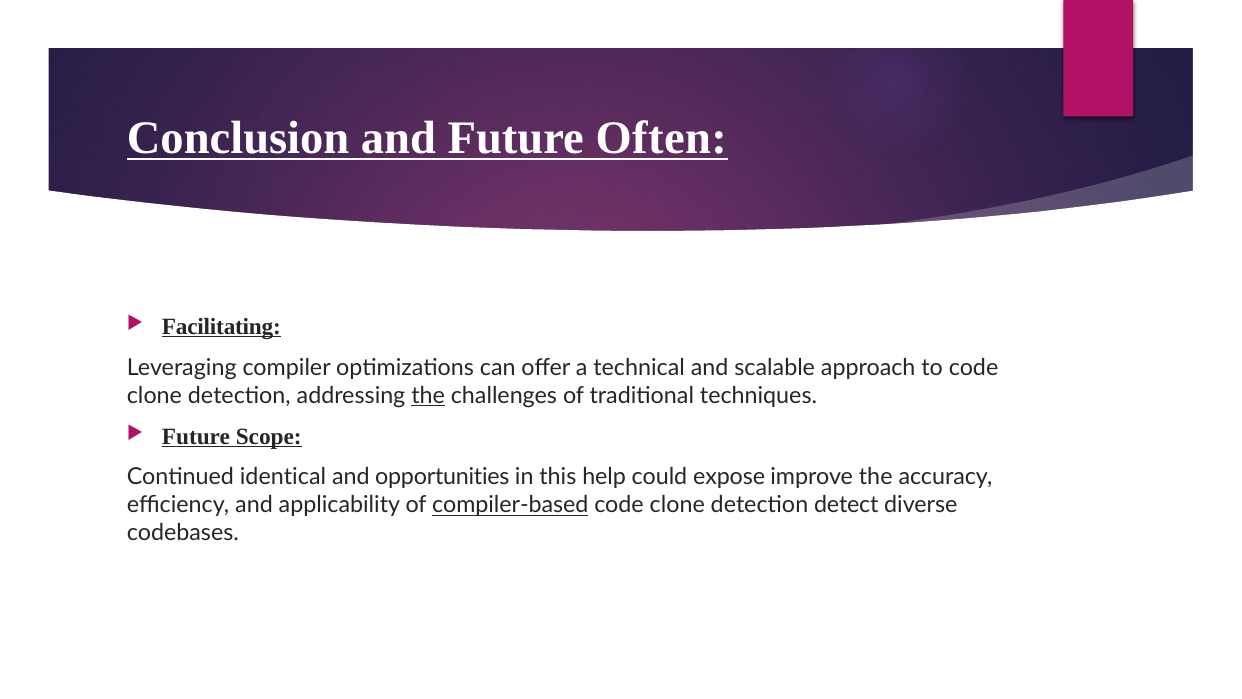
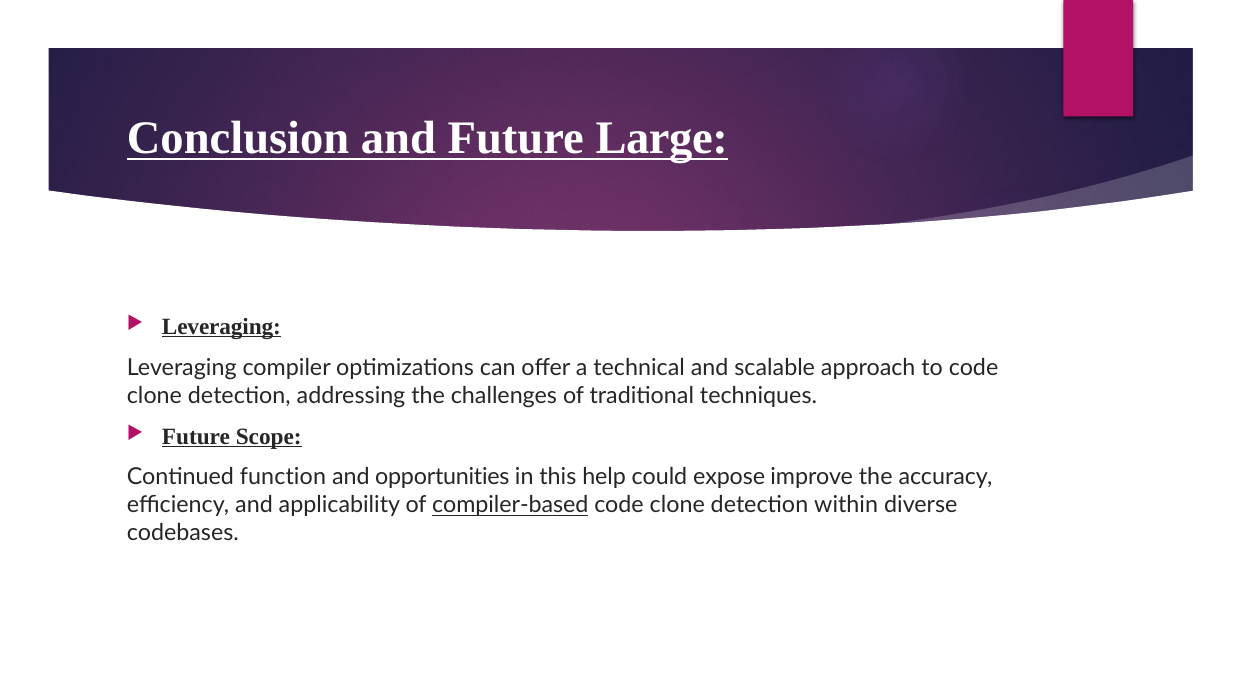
Often: Often -> Large
Facilitating at (221, 326): Facilitating -> Leveraging
the at (428, 395) underline: present -> none
identical: identical -> function
detect: detect -> within
